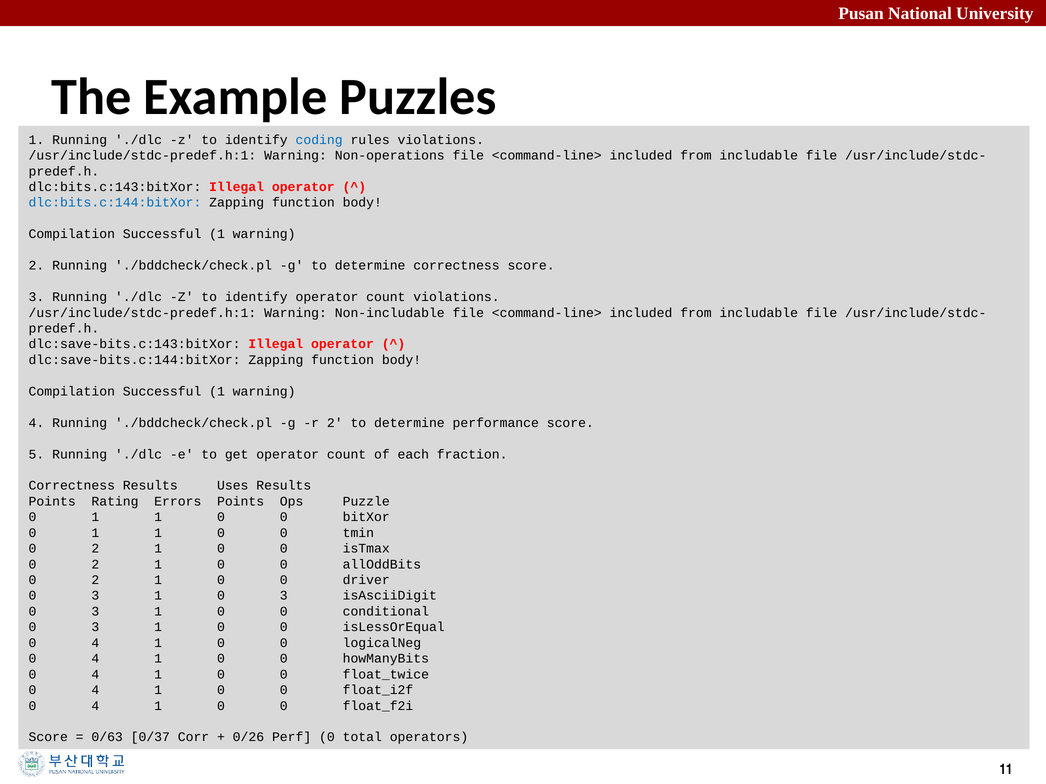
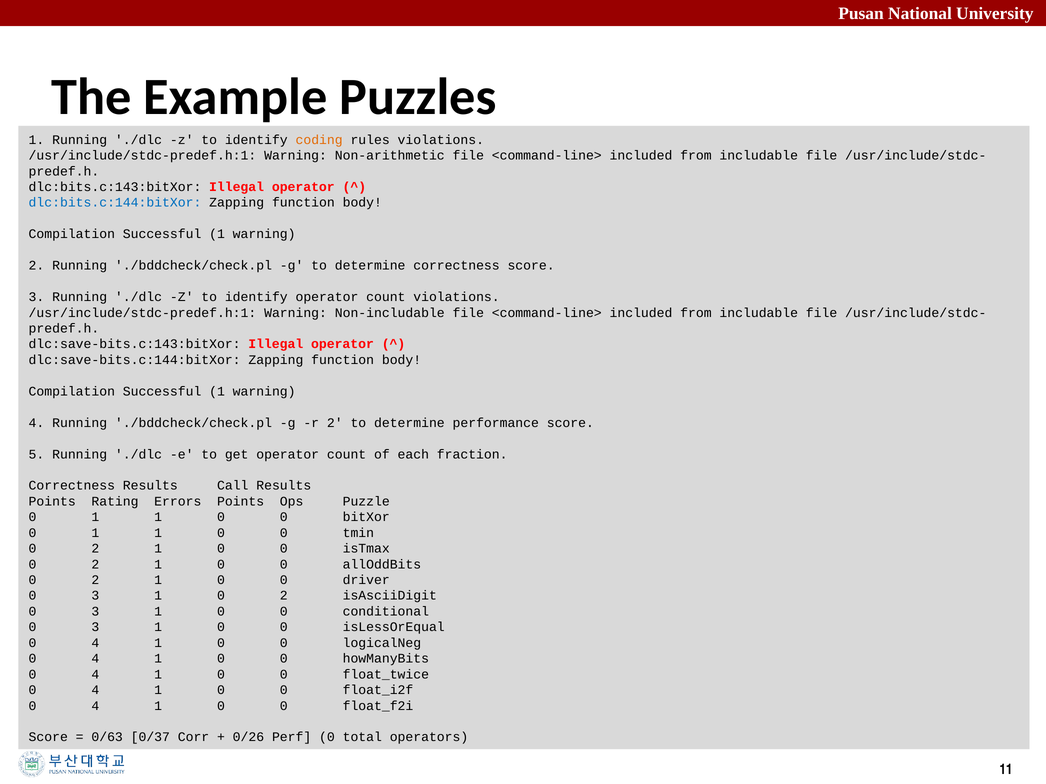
coding colour: blue -> orange
Non-operations: Non-operations -> Non-arithmetic
Uses: Uses -> Call
1 0 3: 3 -> 2
